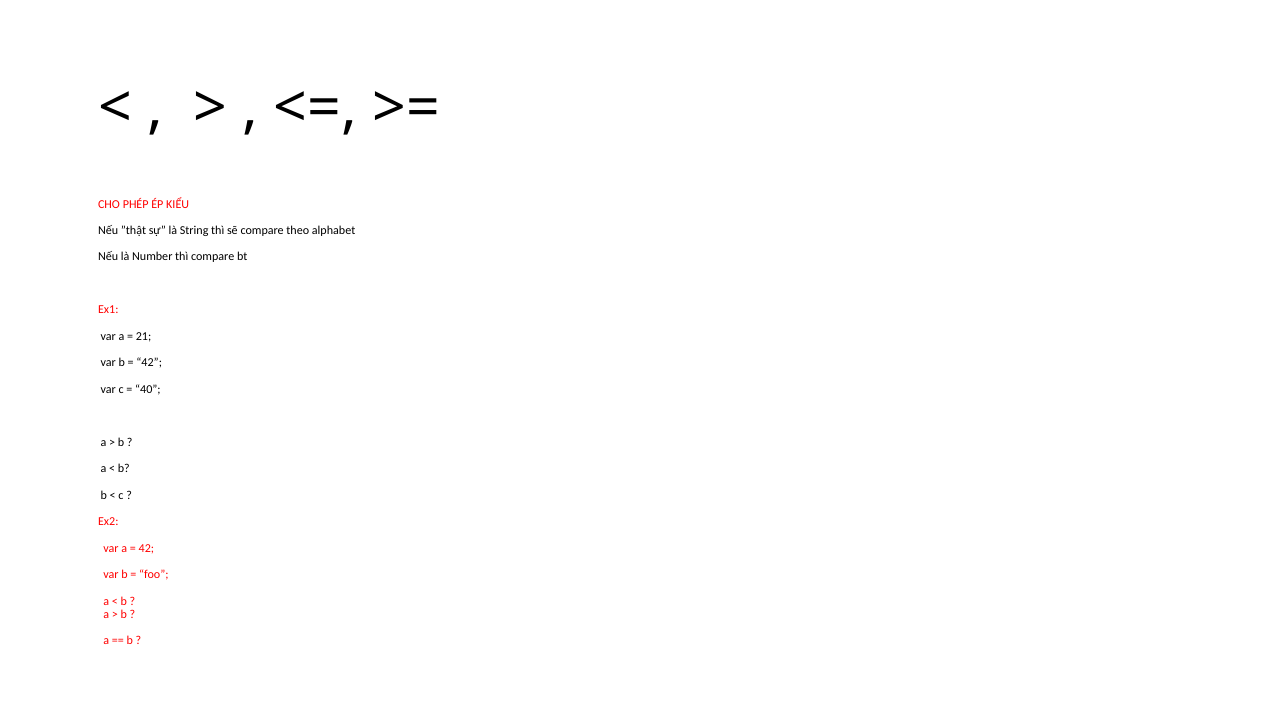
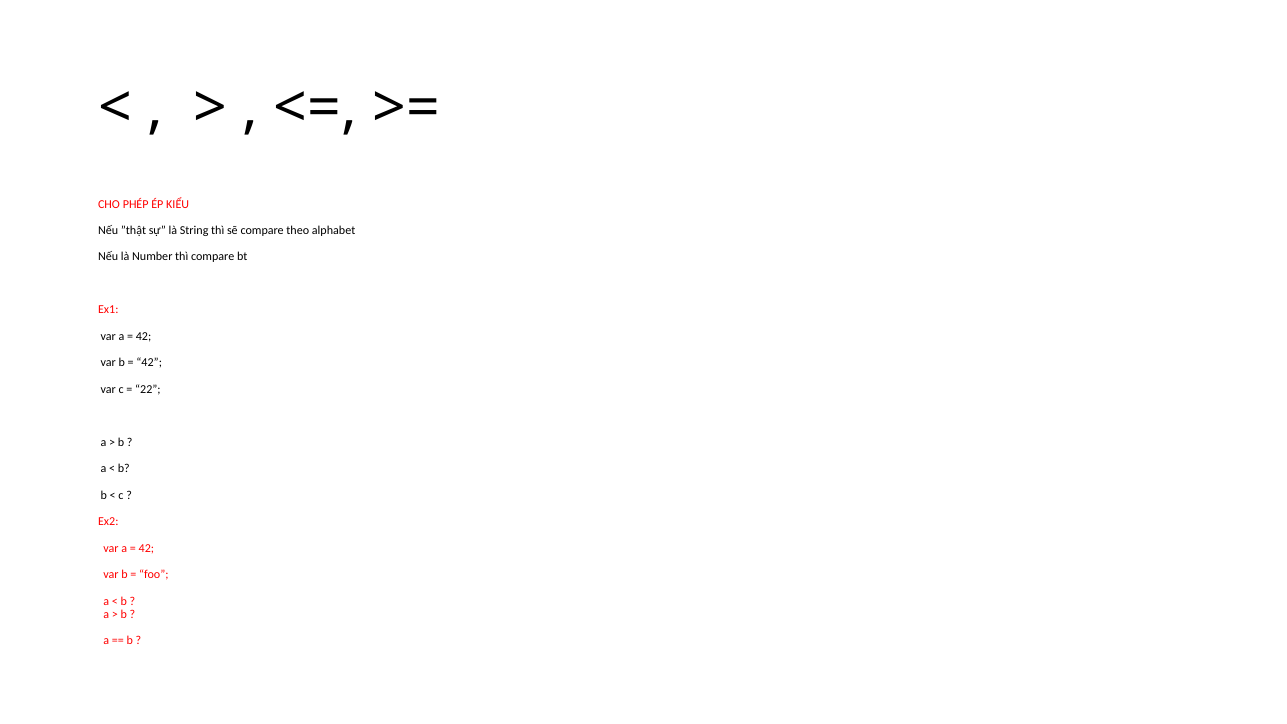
21 at (144, 336): 21 -> 42
40: 40 -> 22
